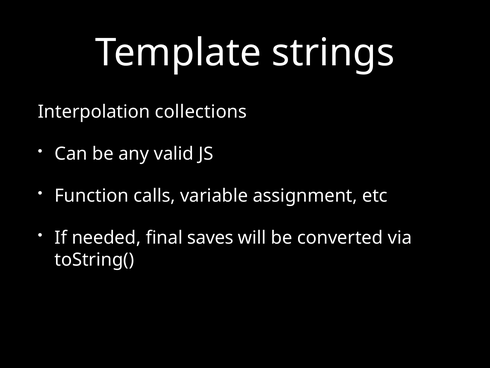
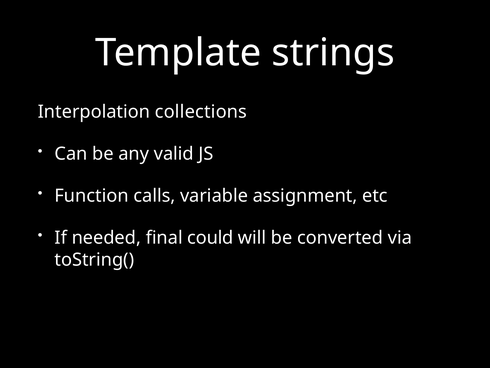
saves: saves -> could
